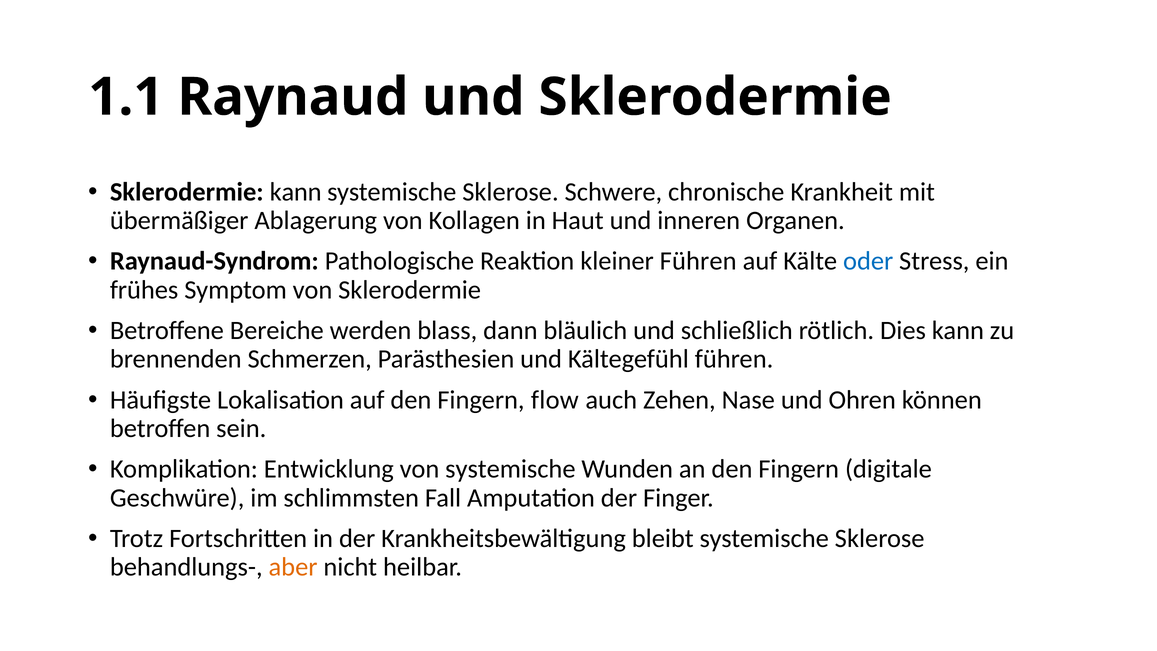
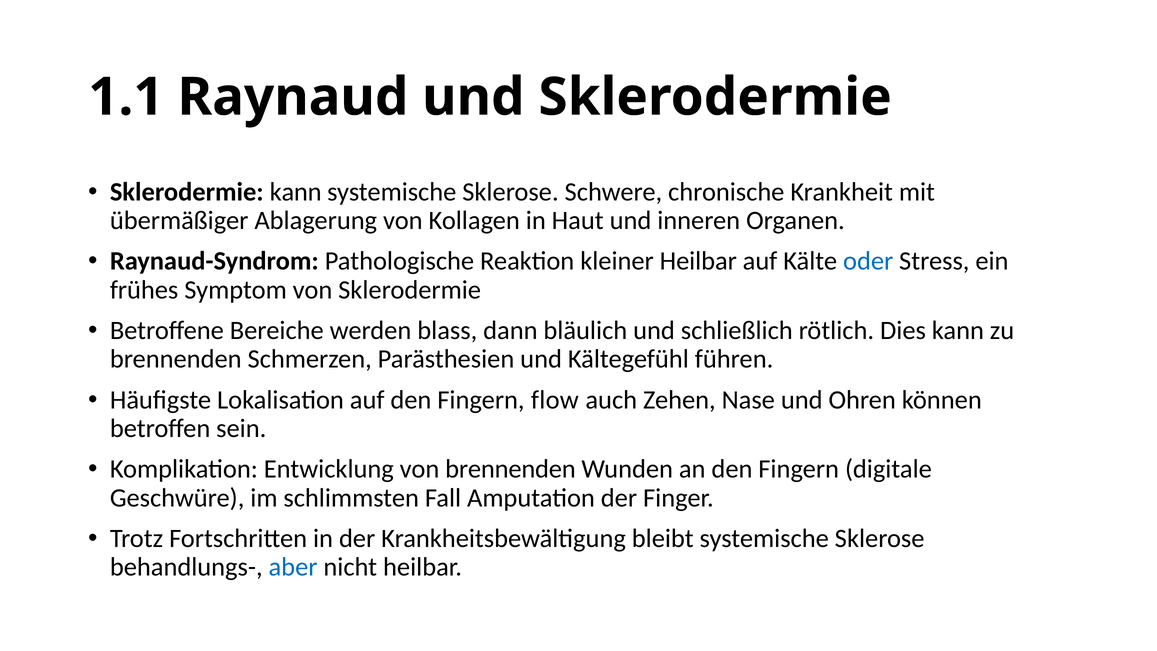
kleiner Führen: Führen -> Heilbar
von systemische: systemische -> brennenden
aber colour: orange -> blue
